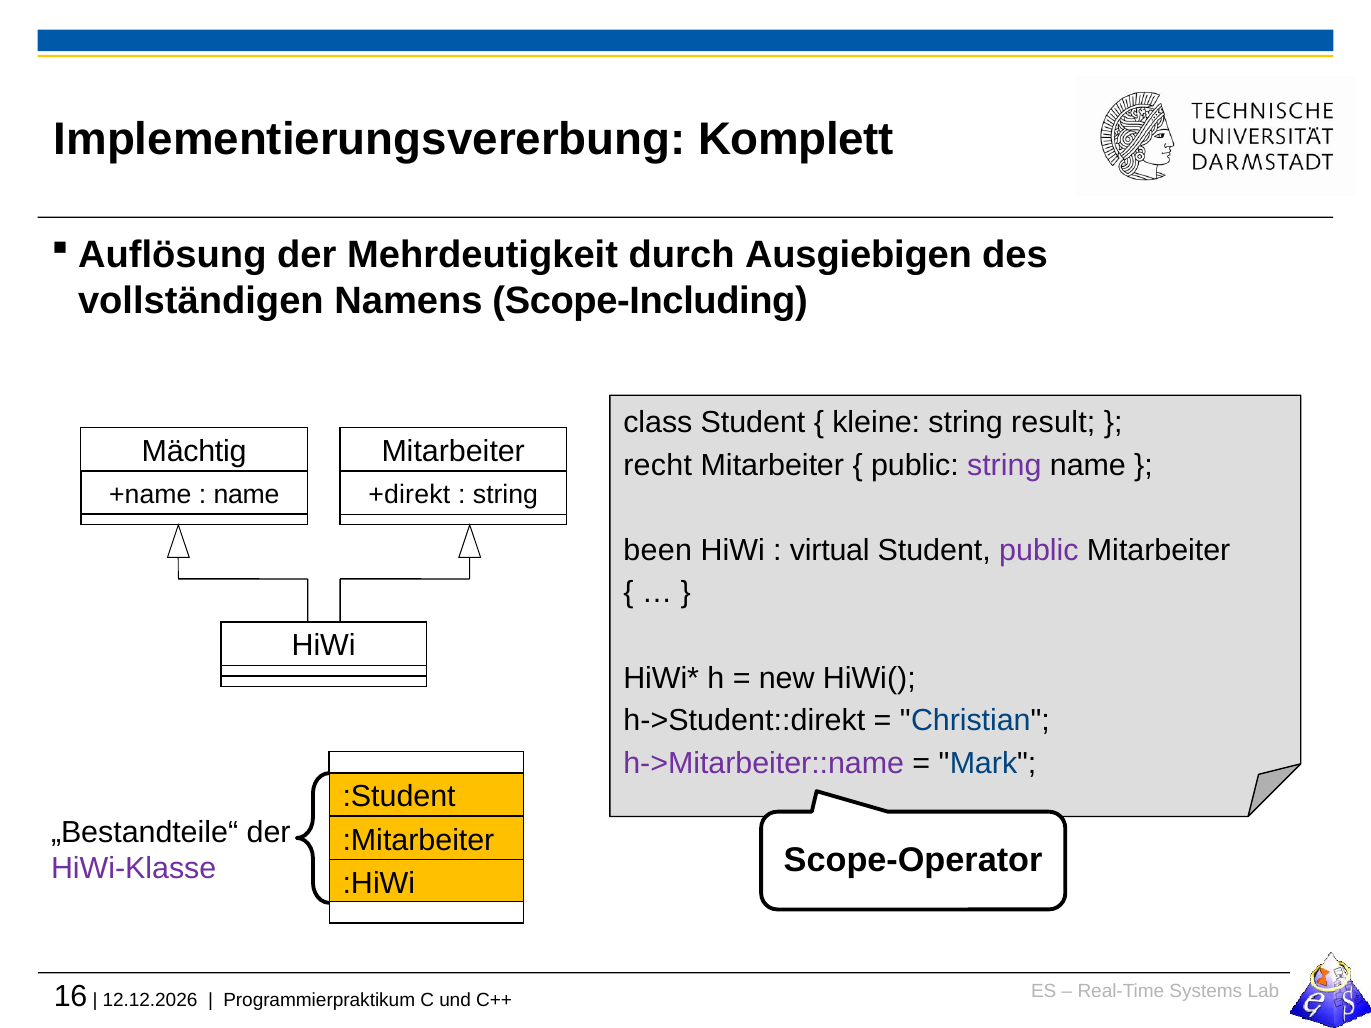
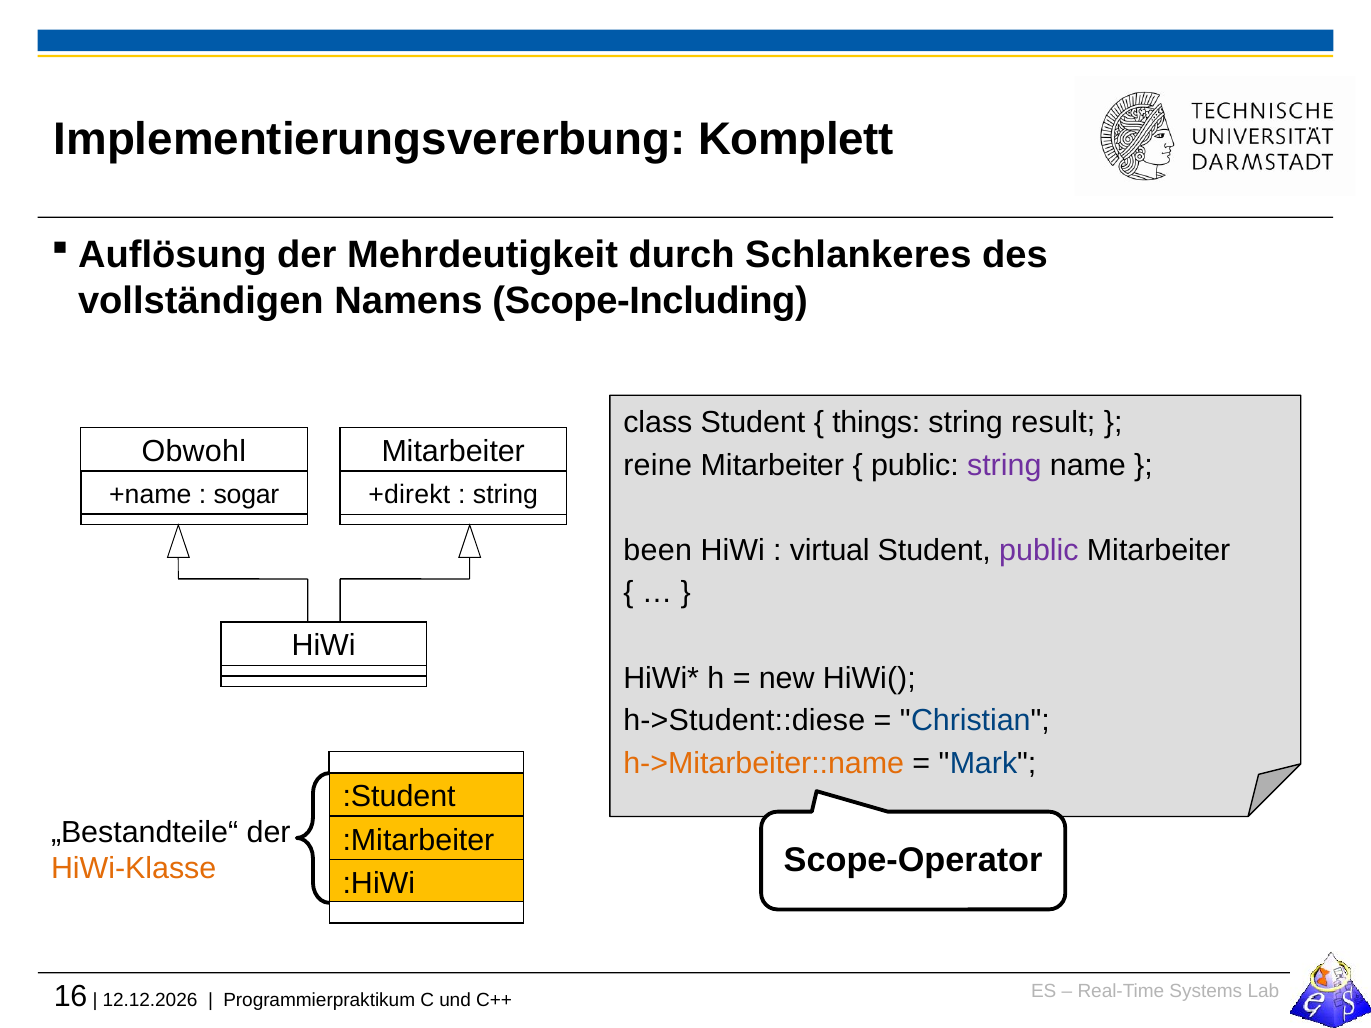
Ausgiebigen: Ausgiebigen -> Schlankeres
kleine: kleine -> things
Mächtig: Mächtig -> Obwohl
recht: recht -> reine
name at (246, 495): name -> sogar
h->Student::direkt: h->Student::direkt -> h->Student::diese
h->Mitarbeiter::name colour: purple -> orange
HiWi-Klasse colour: purple -> orange
